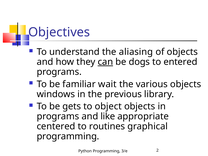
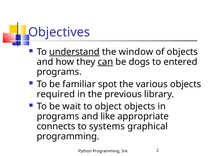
understand underline: none -> present
aliasing: aliasing -> window
wait: wait -> spot
windows: windows -> required
gets: gets -> wait
centered: centered -> connects
routines: routines -> systems
